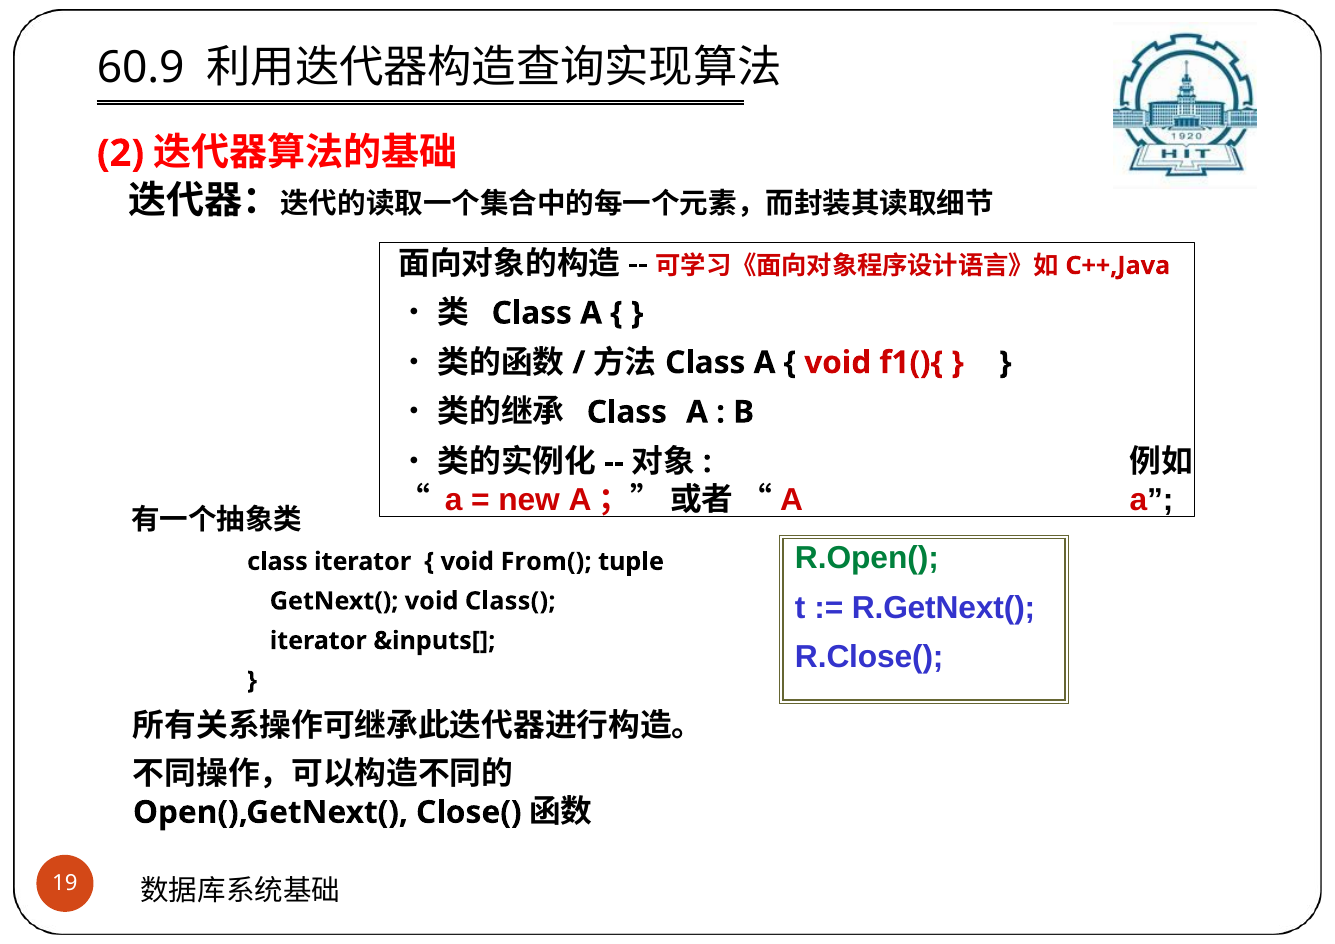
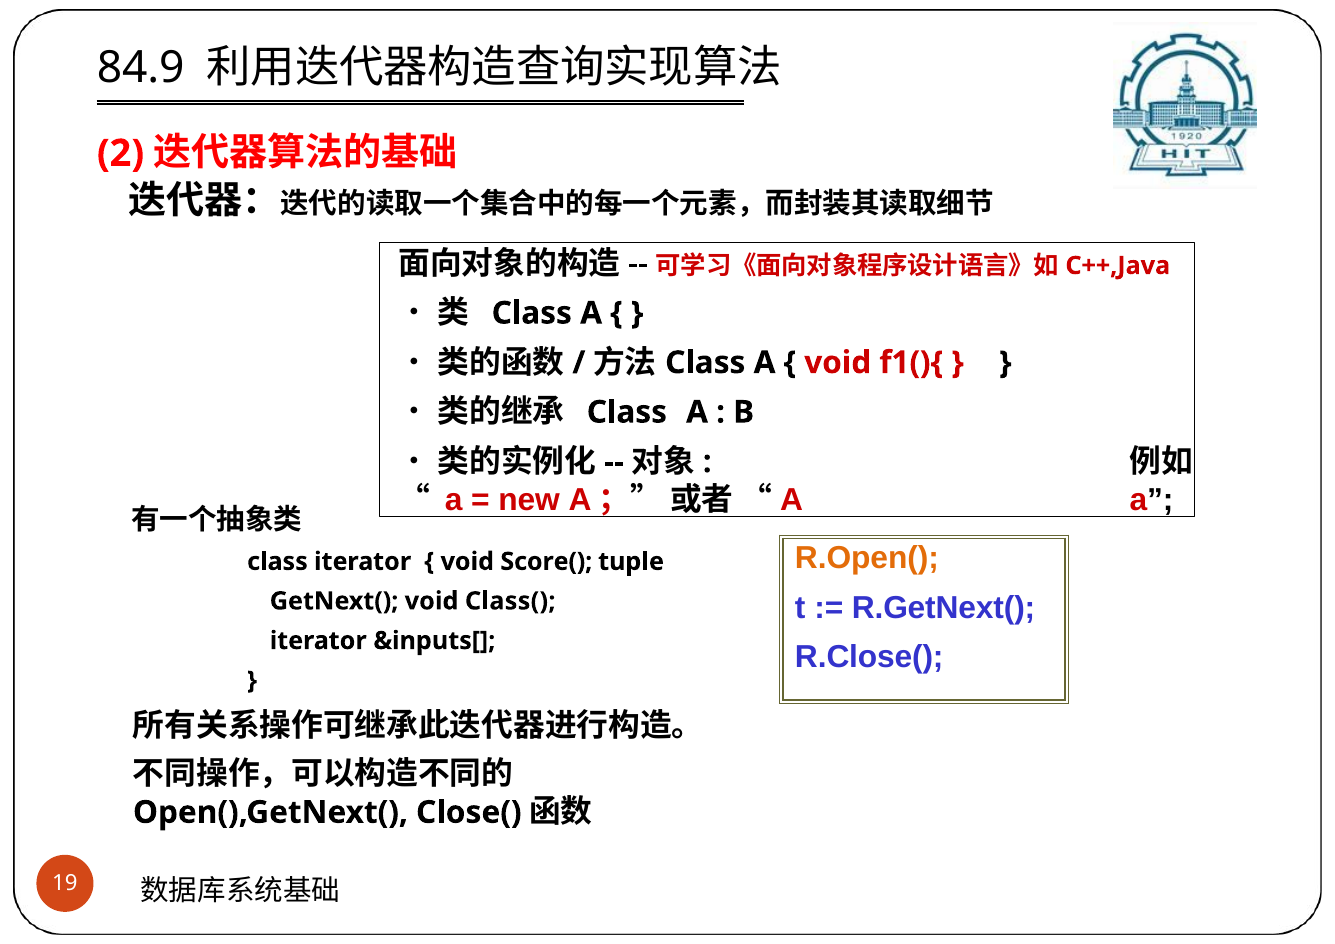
60.9: 60.9 -> 84.9
R.Open( colour: green -> orange
From(: From( -> Score(
